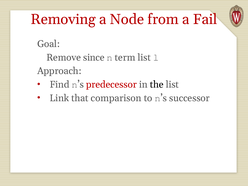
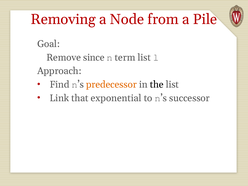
Fail: Fail -> Pile
predecessor colour: red -> orange
comparison: comparison -> exponential
